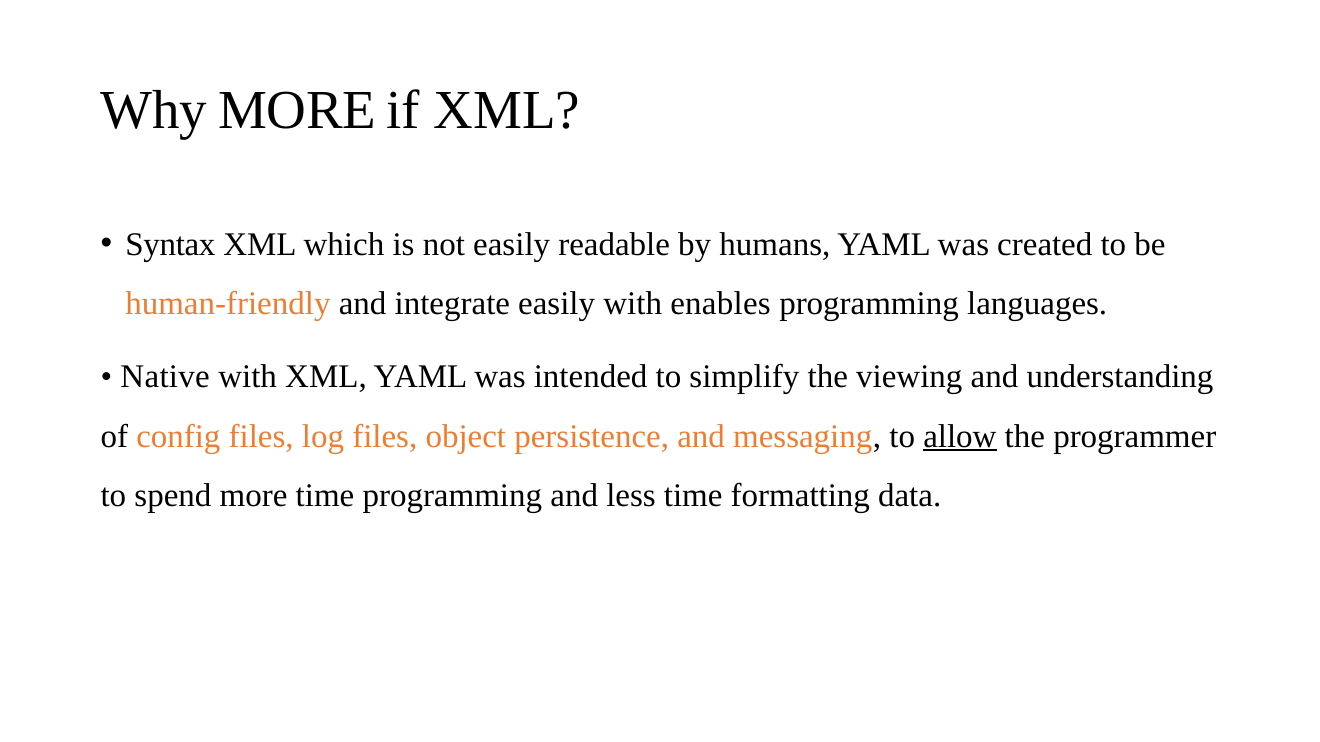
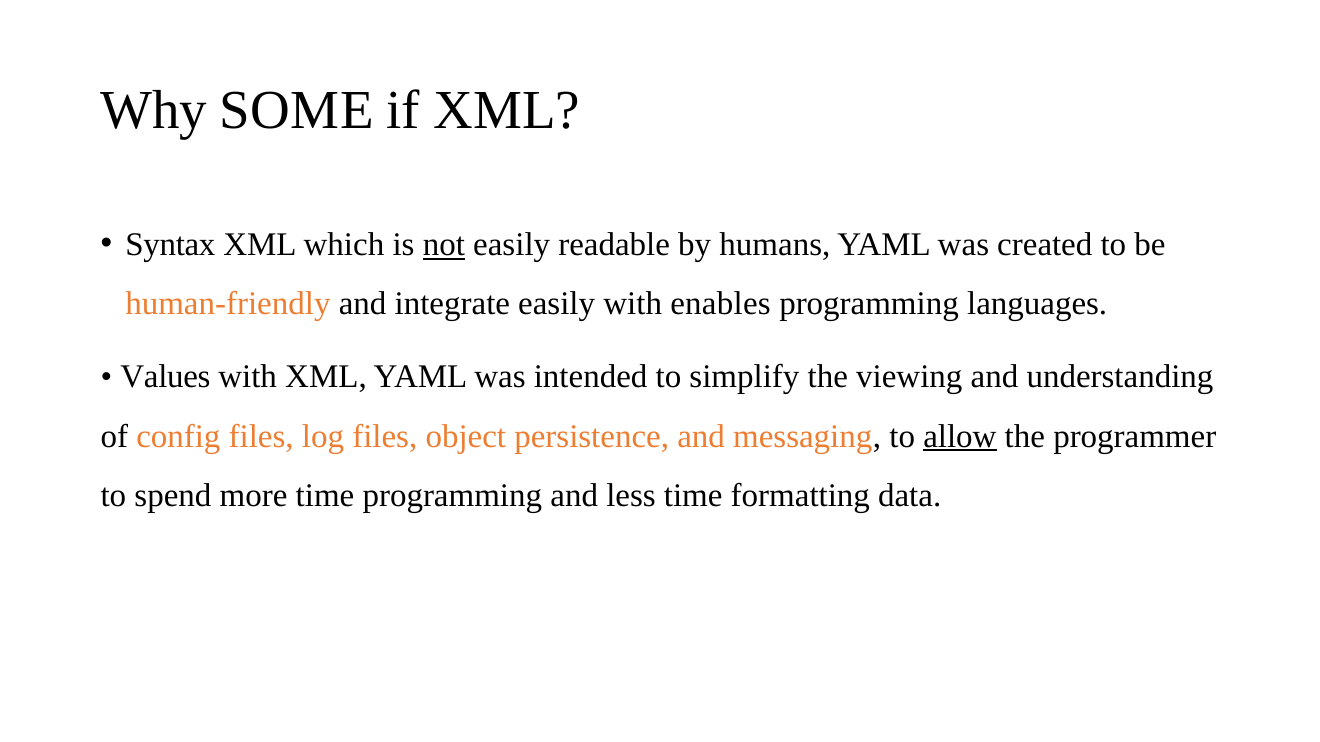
Why MORE: MORE -> SOME
not underline: none -> present
Native: Native -> Values
